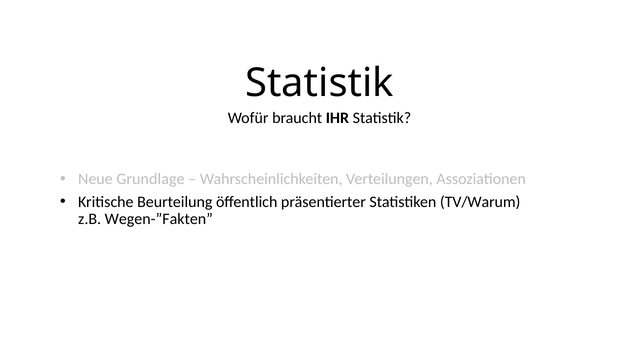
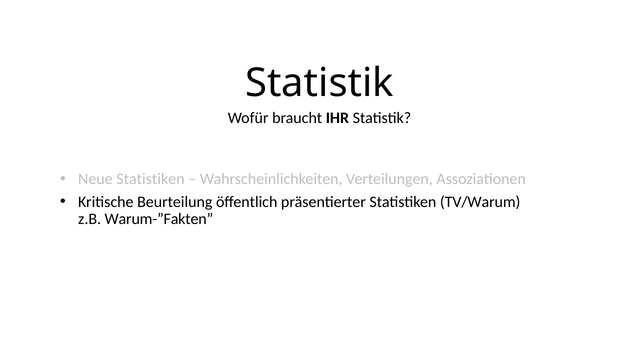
Neue Grundlage: Grundlage -> Statistiken
Wegen-”Fakten: Wegen-”Fakten -> Warum-”Fakten
